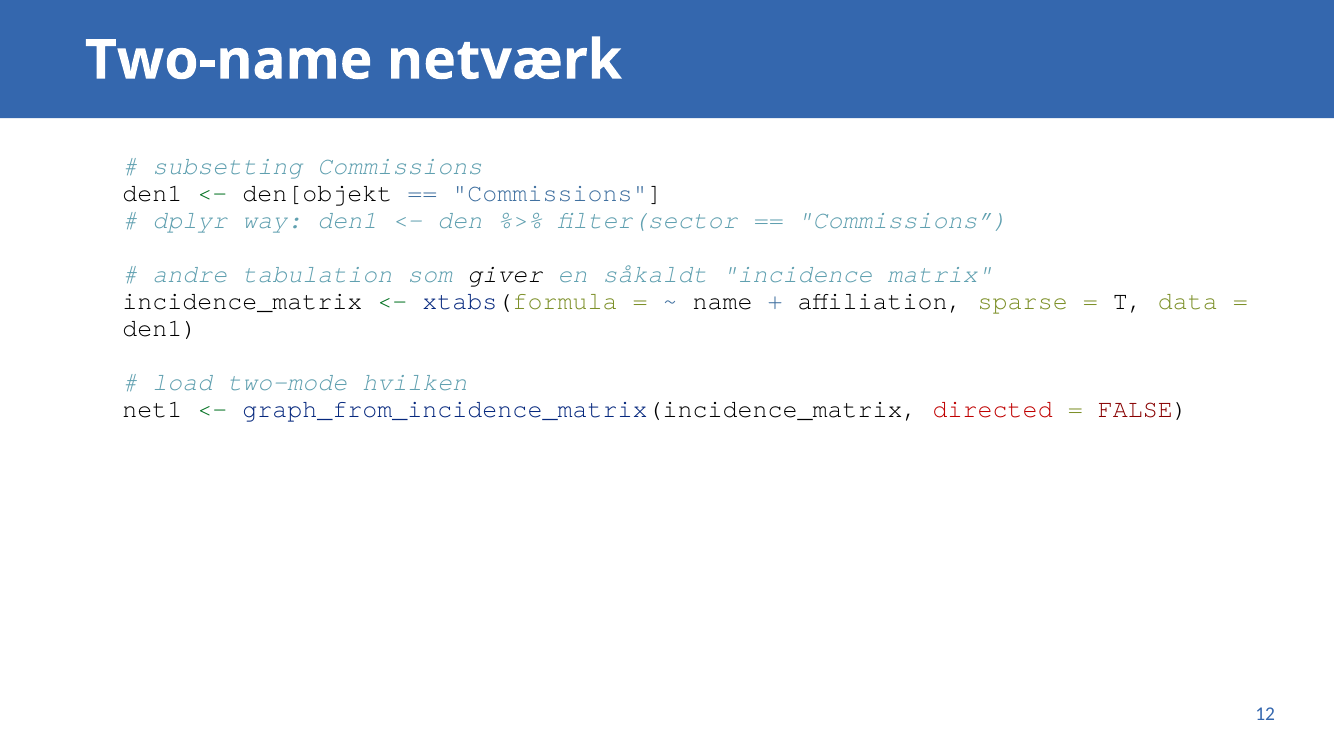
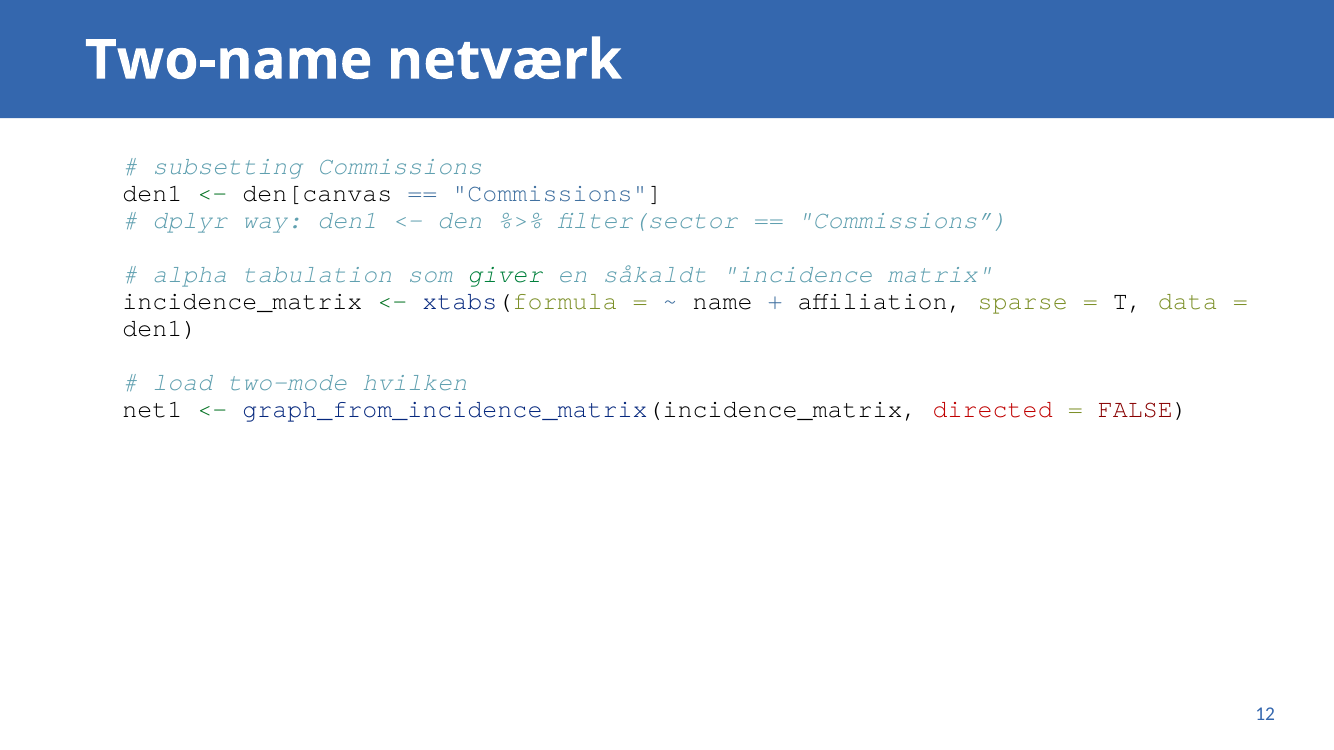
den[objekt: den[objekt -> den[canvas
andre: andre -> alpha
giver colour: black -> green
